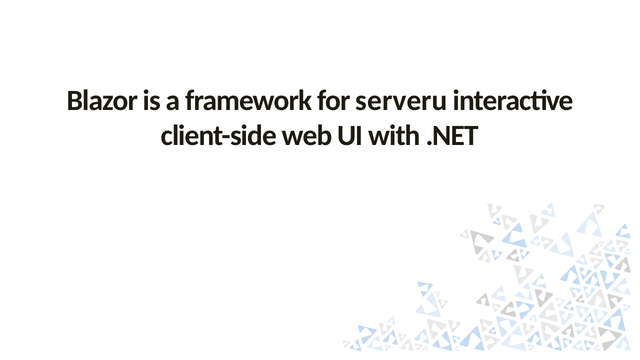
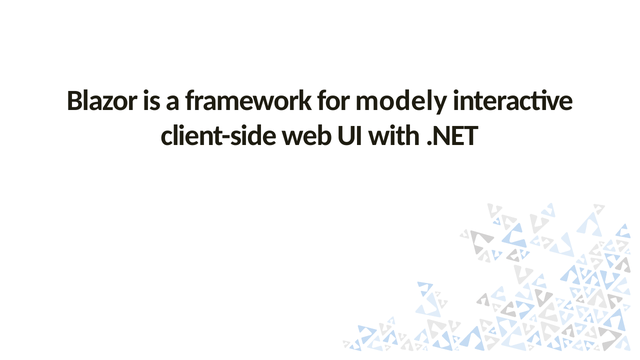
serveru: serveru -> modely
